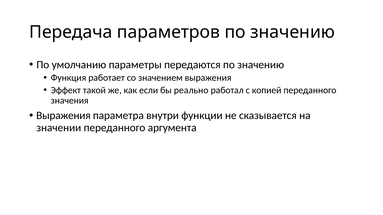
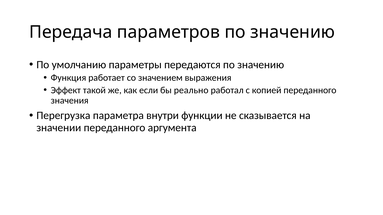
Выражения at (63, 116): Выражения -> Перегрузка
